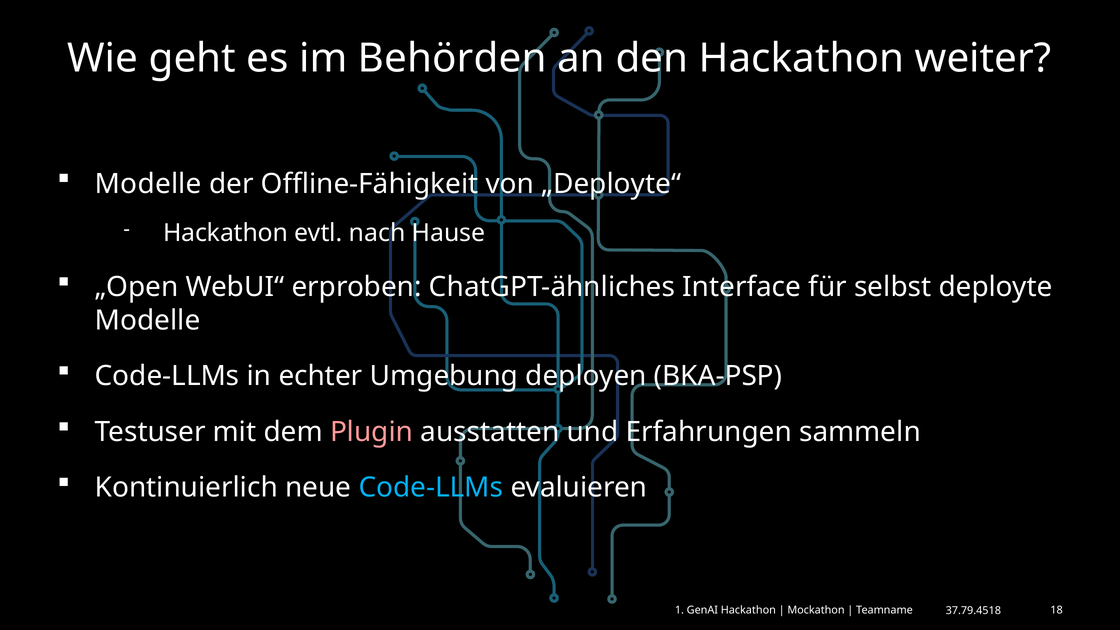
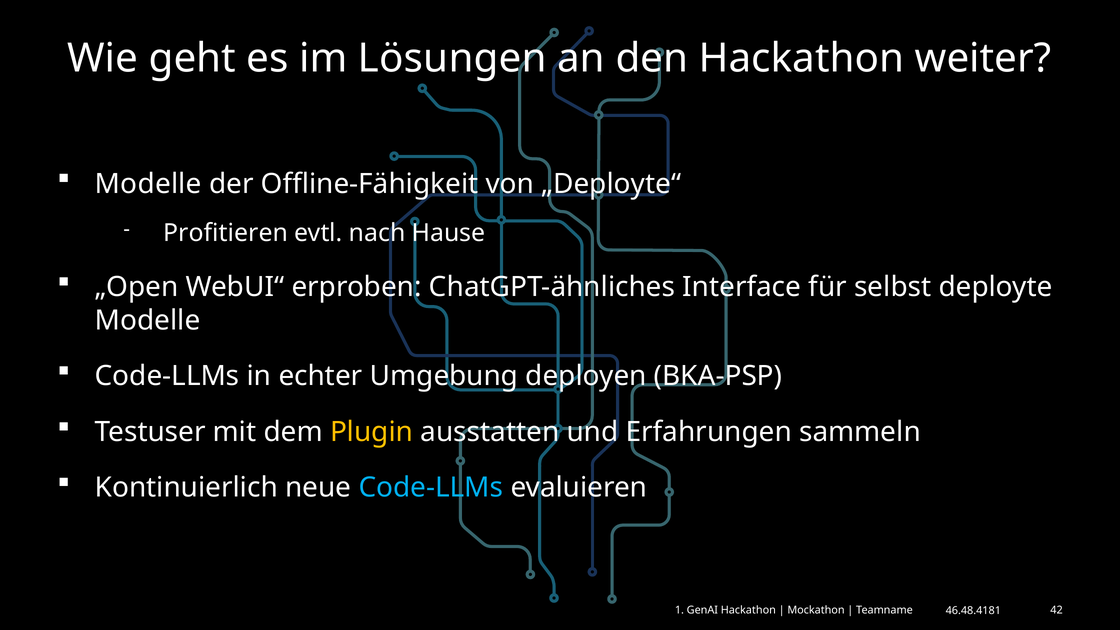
Behörden: Behörden -> Lösungen
Hackathon at (226, 233): Hackathon -> Profitieren
Plugin colour: pink -> yellow
18: 18 -> 42
37.79.4518: 37.79.4518 -> 46.48.4181
